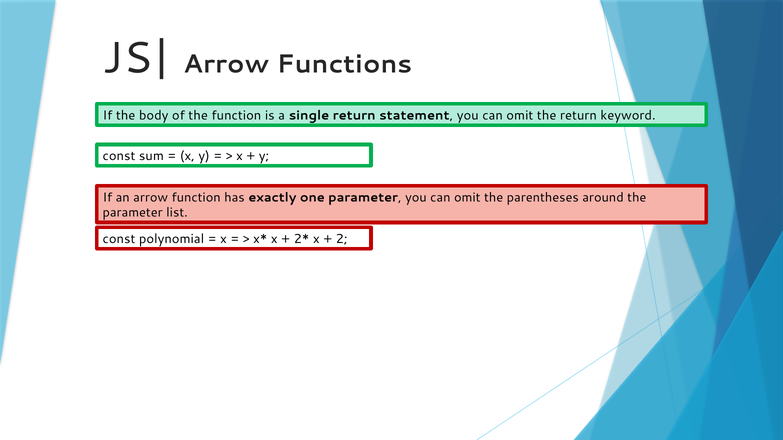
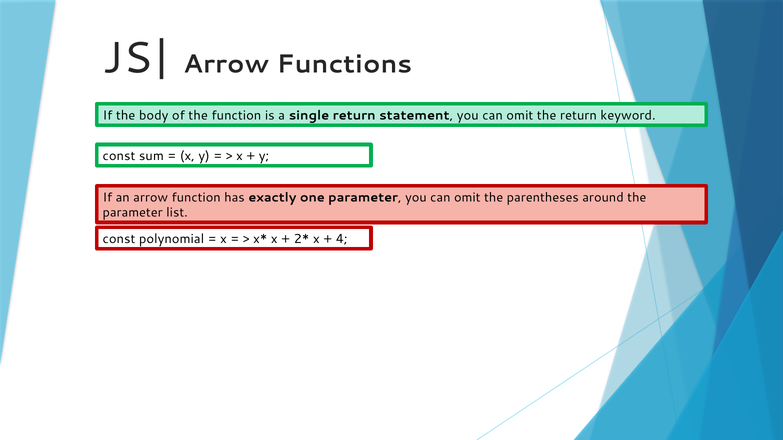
2: 2 -> 4
